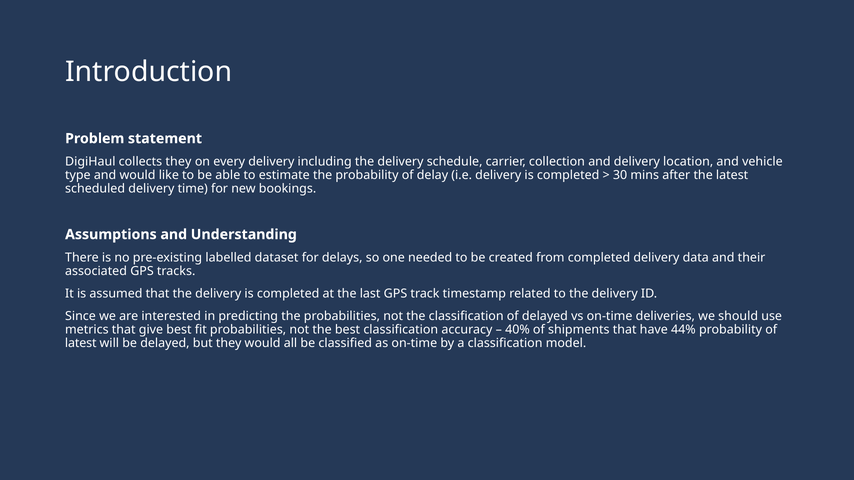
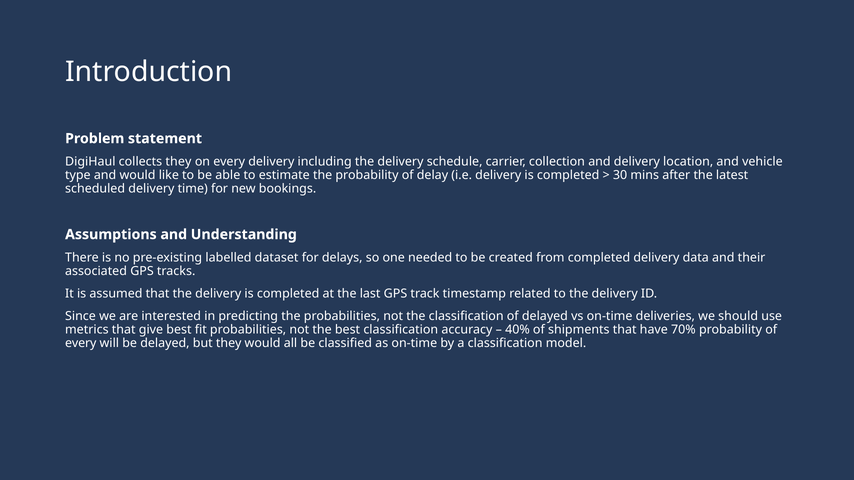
44%: 44% -> 70%
latest at (81, 343): latest -> every
